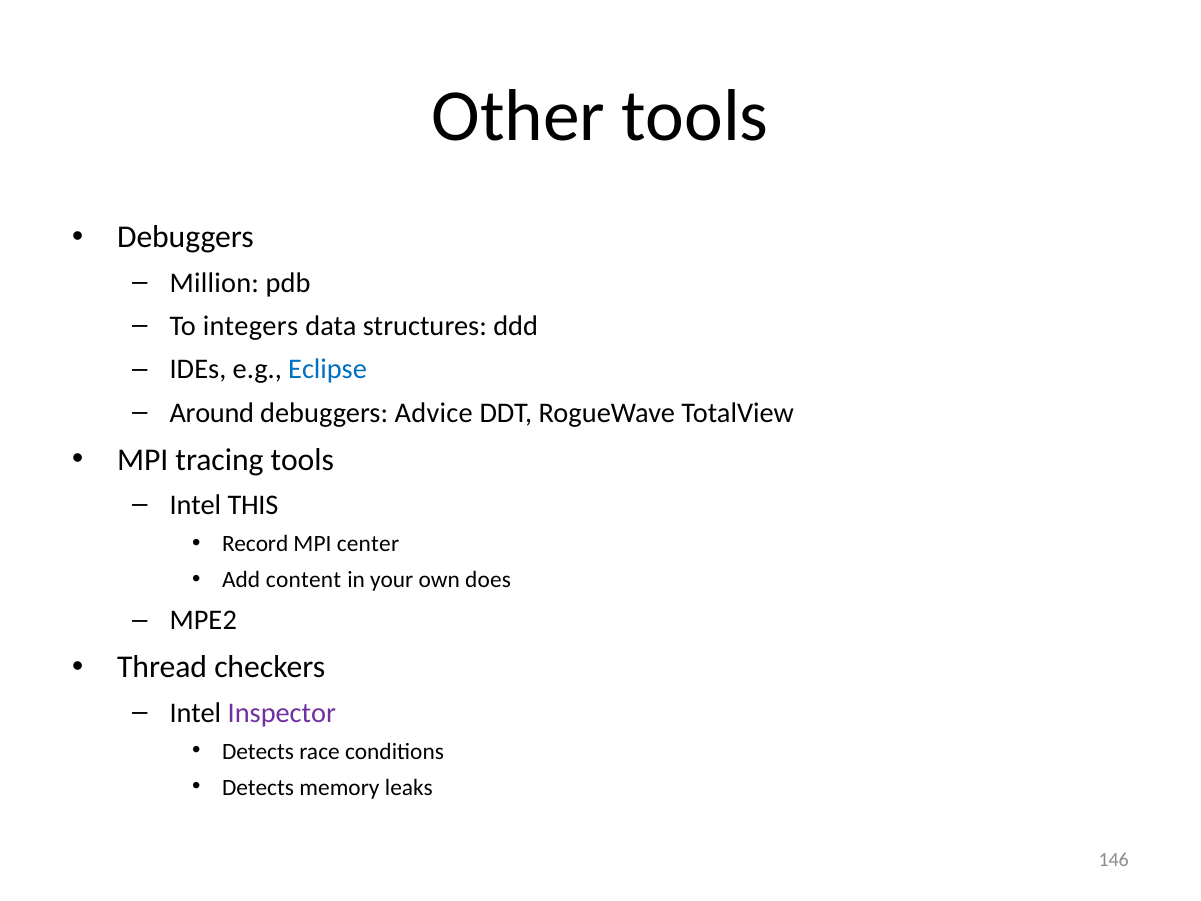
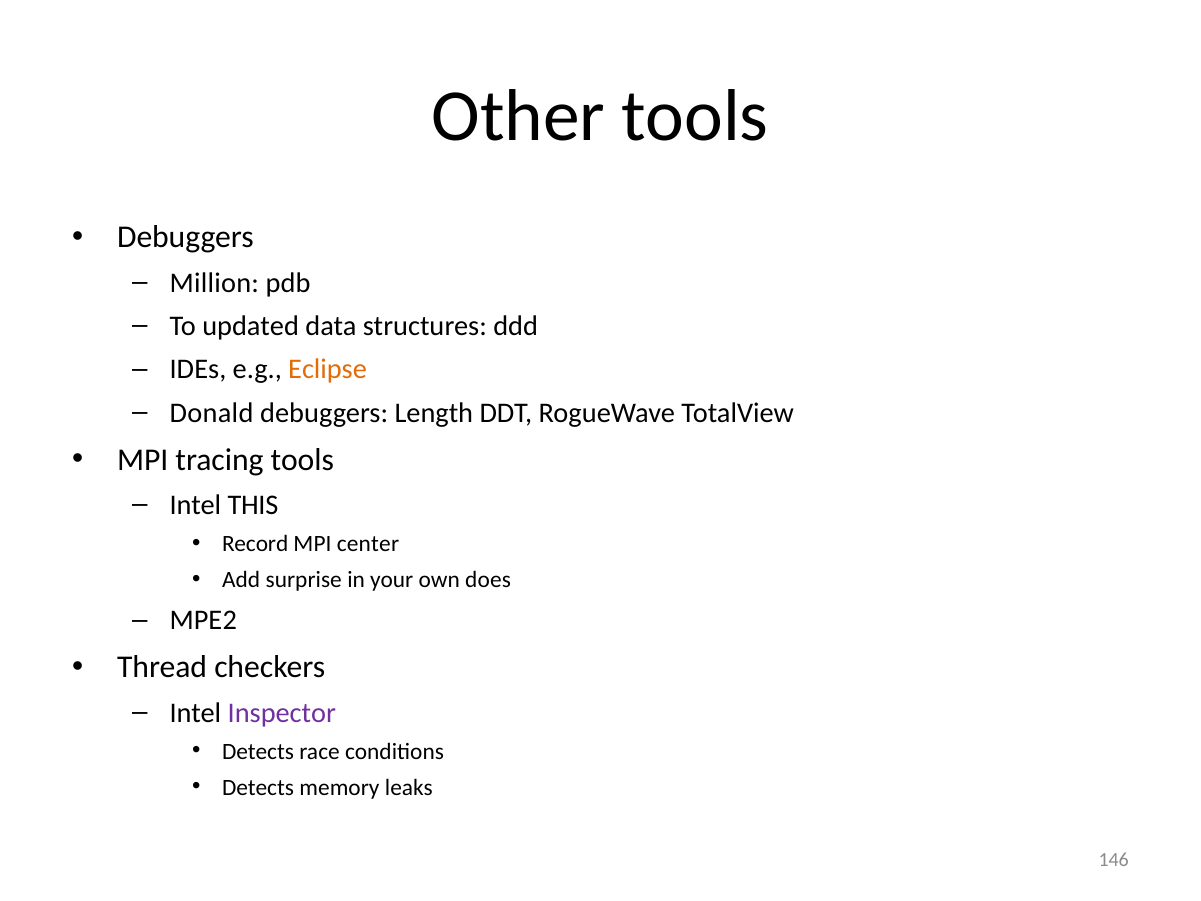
integers: integers -> updated
Eclipse colour: blue -> orange
Around: Around -> Donald
Advice: Advice -> Length
content: content -> surprise
